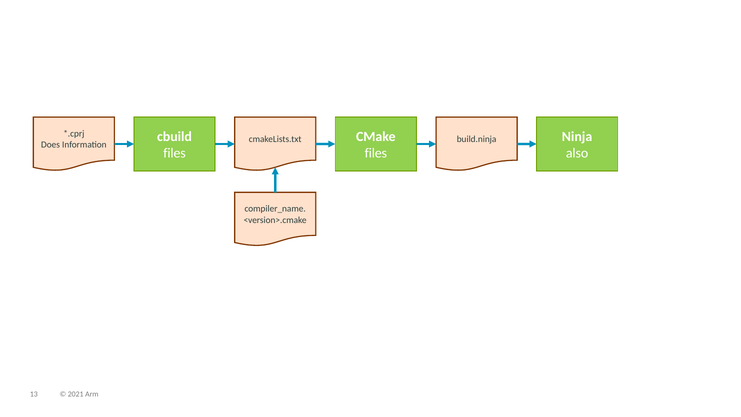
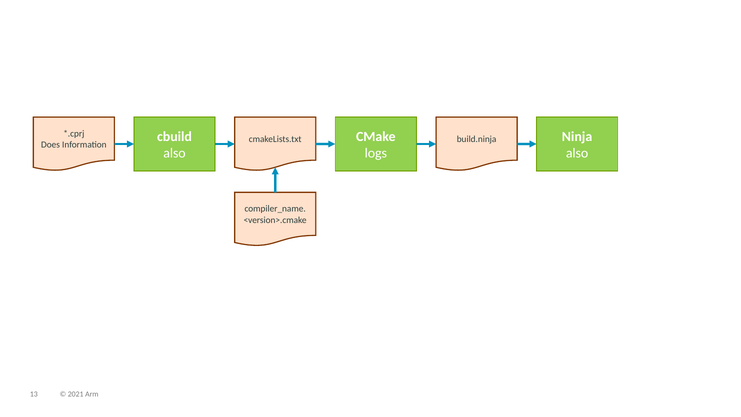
files at (175, 153): files -> also
files at (376, 153): files -> logs
